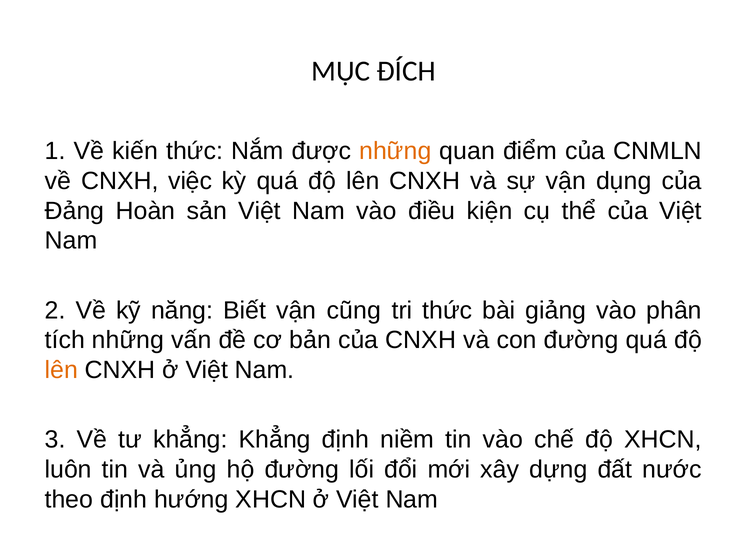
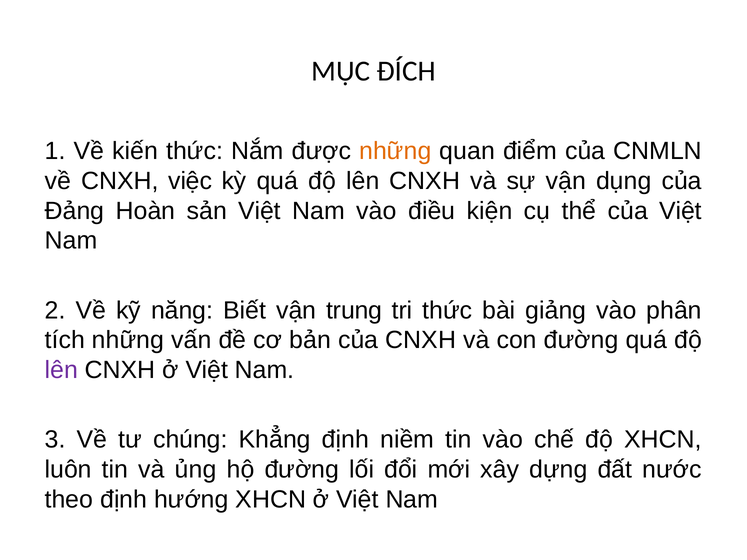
cũng: cũng -> trung
lên at (61, 370) colour: orange -> purple
tư khẳng: khẳng -> chúng
